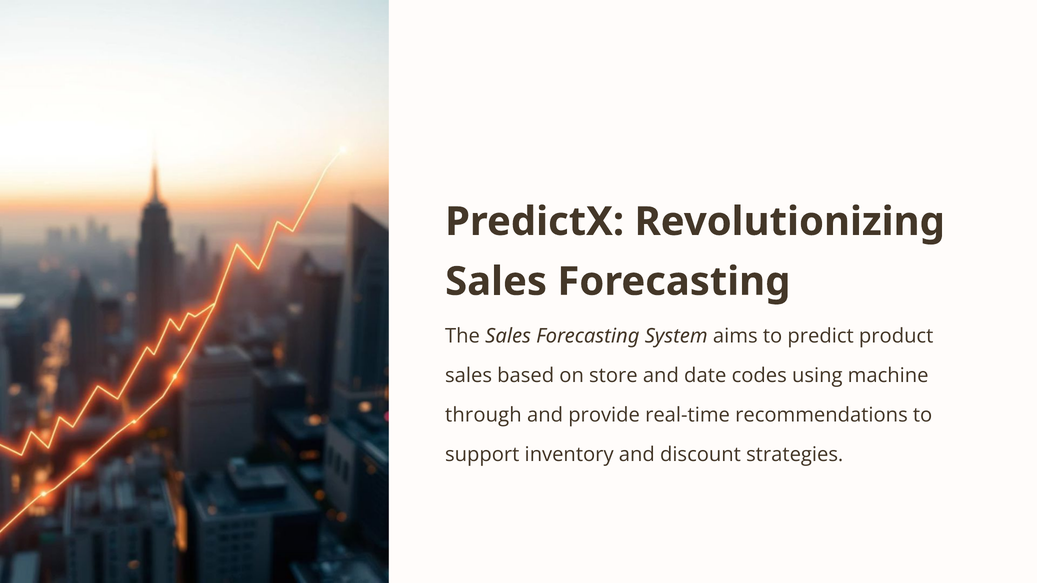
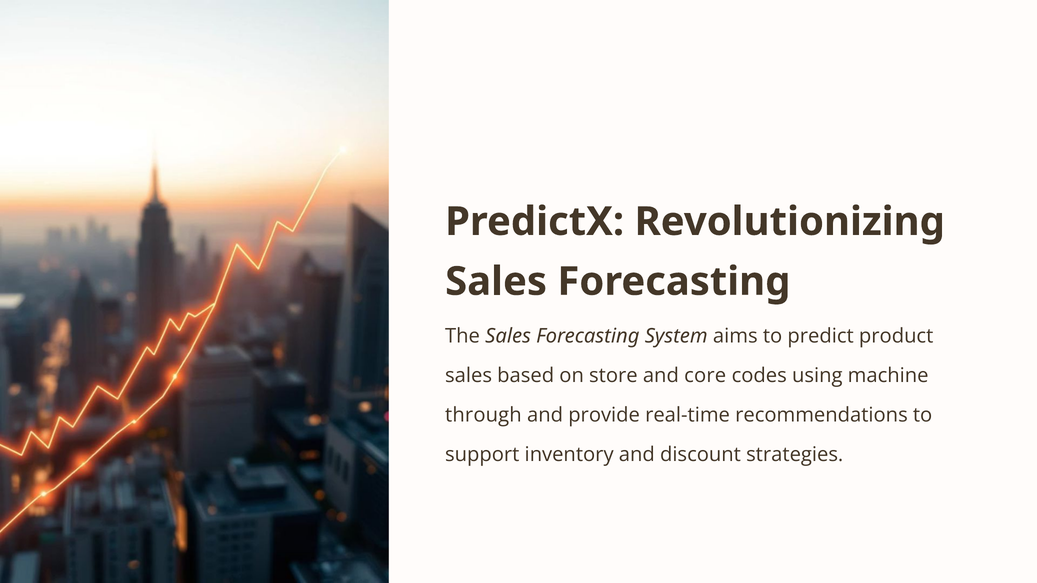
date: date -> core
